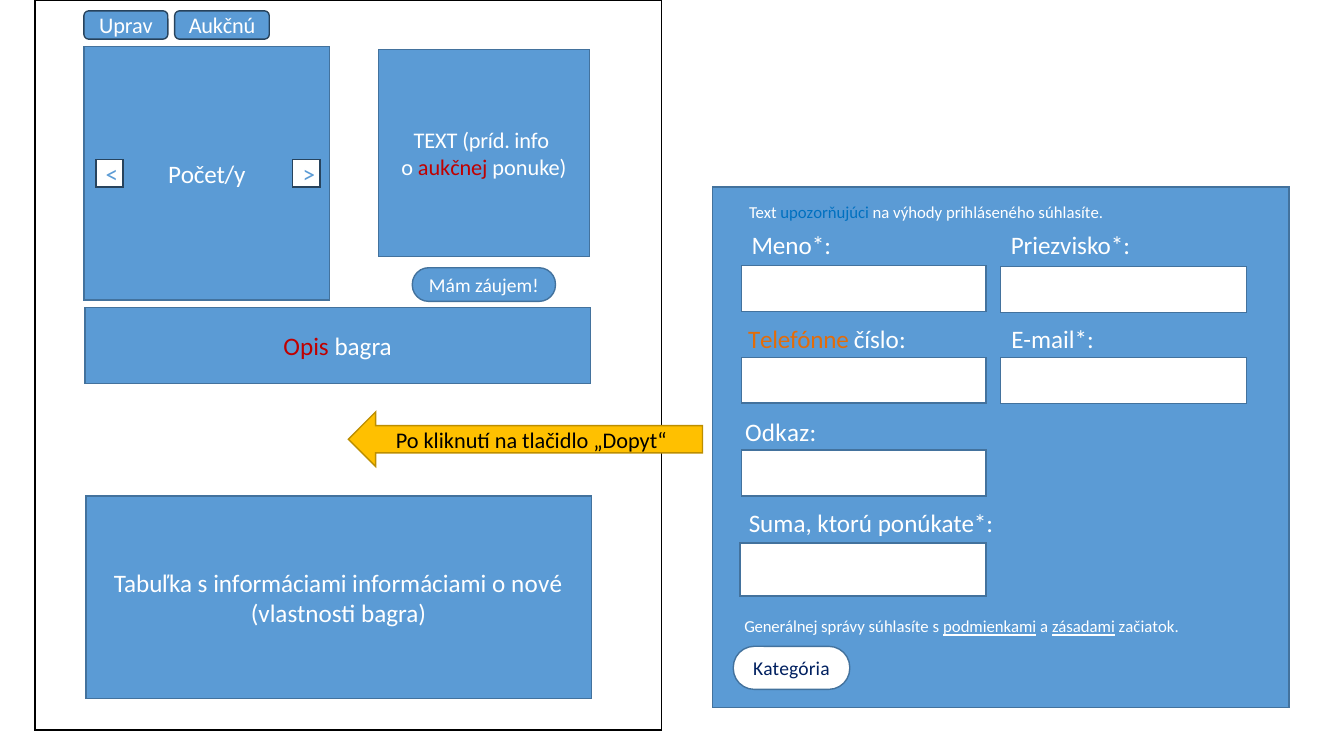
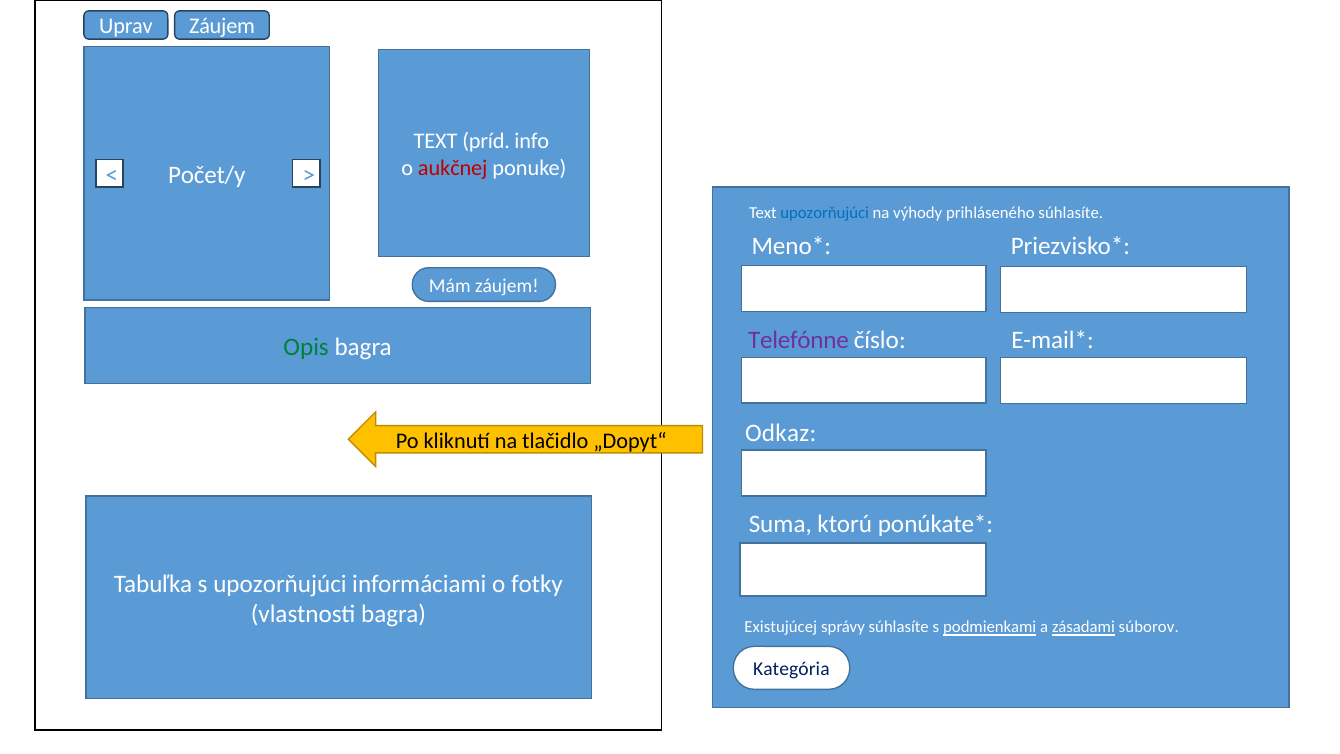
Uprav Aukčnú: Aukčnú -> Záujem
Telefónne colour: orange -> purple
Opis colour: red -> green
s informáciami: informáciami -> upozorňujúci
nové: nové -> fotky
Generálnej: Generálnej -> Existujúcej
začiatok: začiatok -> súborov
